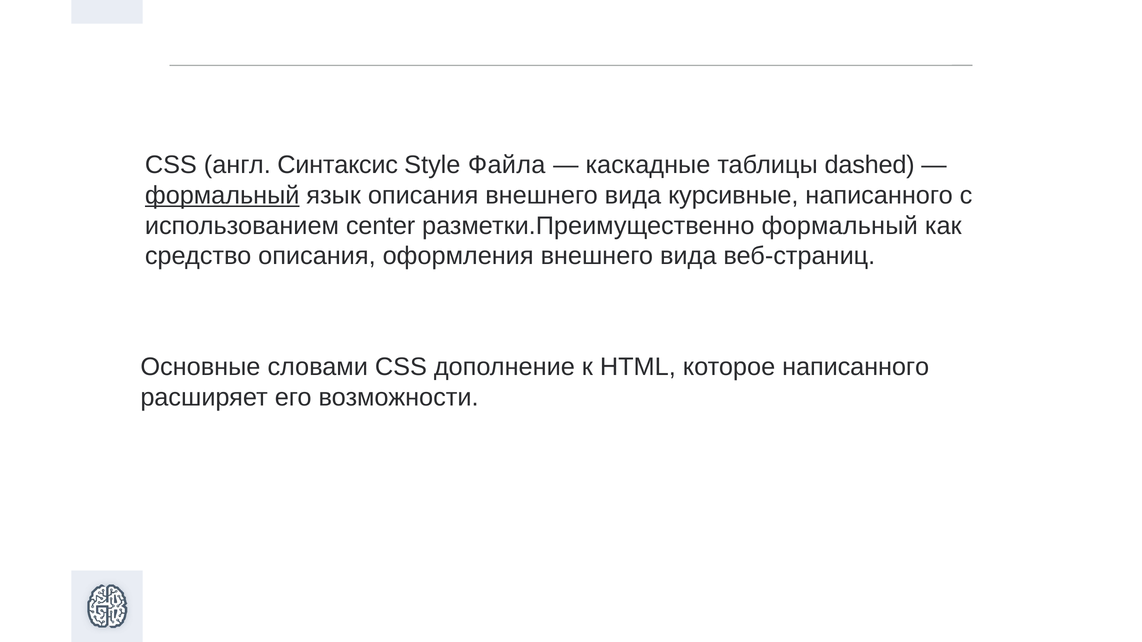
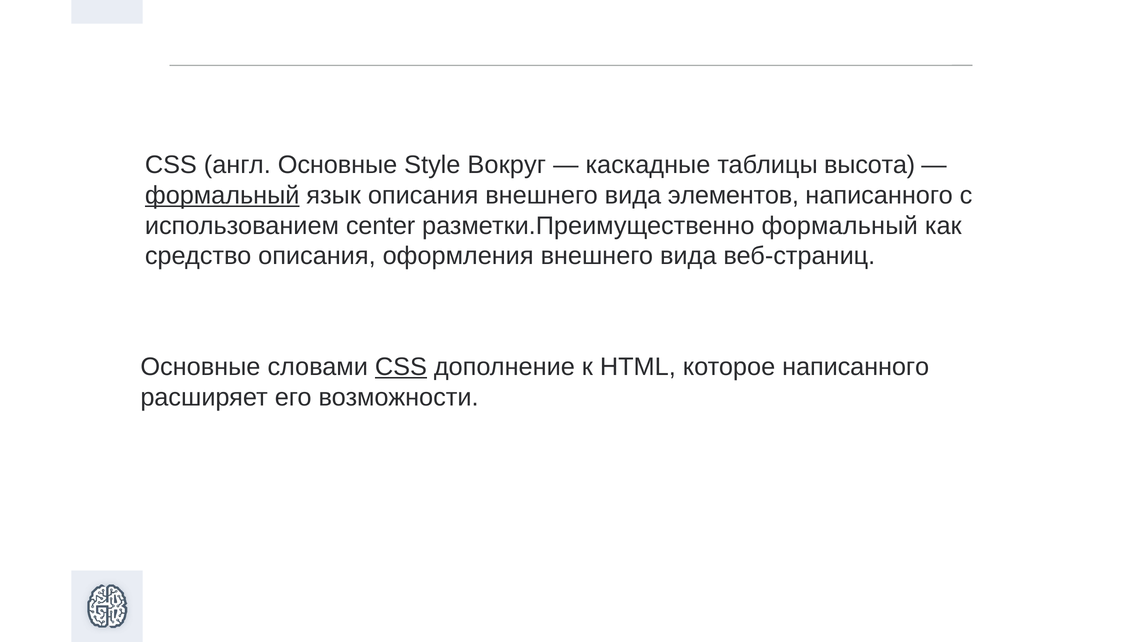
англ Синтаксис: Синтаксис -> Основные
Файла: Файла -> Вокруг
dashed: dashed -> высота
курсивные: курсивные -> элементов
CSS at (401, 367) underline: none -> present
